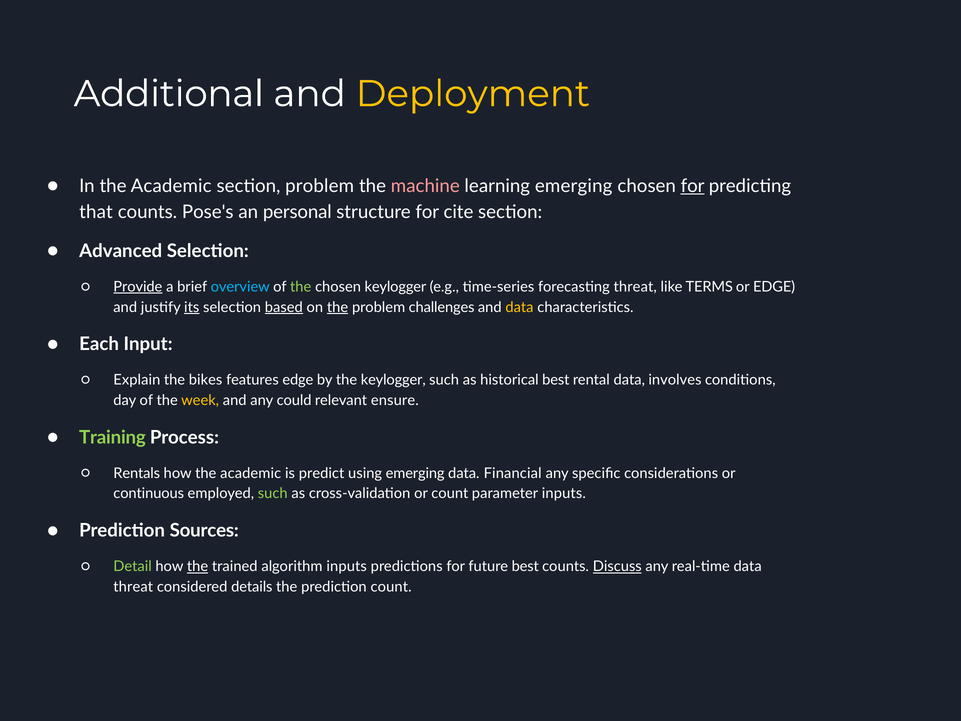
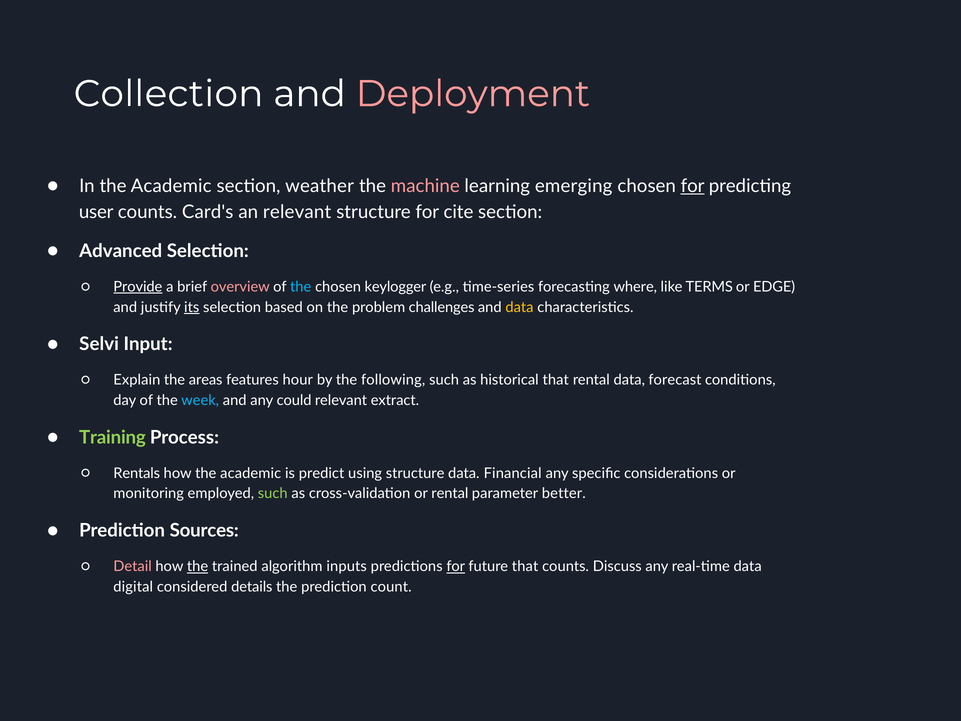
Additional: Additional -> Collection
Deployment colour: yellow -> pink
section problem: problem -> weather
that: that -> user
Pose's: Pose's -> Card's
an personal: personal -> relevant
overview colour: light blue -> pink
the at (301, 287) colour: light green -> light blue
forecasting threat: threat -> where
based underline: present -> none
the at (338, 307) underline: present -> none
Each: Each -> Selvi
bikes: bikes -> areas
features edge: edge -> hour
the keylogger: keylogger -> following
historical best: best -> that
involves: involves -> forecast
week colour: yellow -> light blue
ensure: ensure -> extract
using emerging: emerging -> structure
continuous: continuous -> monitoring
or count: count -> rental
parameter inputs: inputs -> better
Detail colour: light green -> pink
for at (456, 566) underline: none -> present
future best: best -> that
Discuss underline: present -> none
threat at (133, 587): threat -> digital
